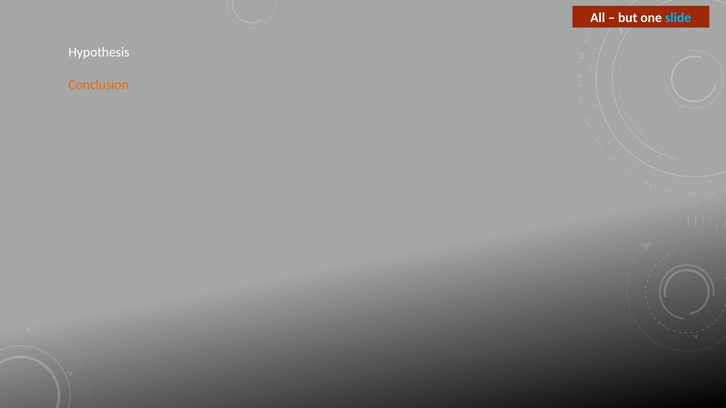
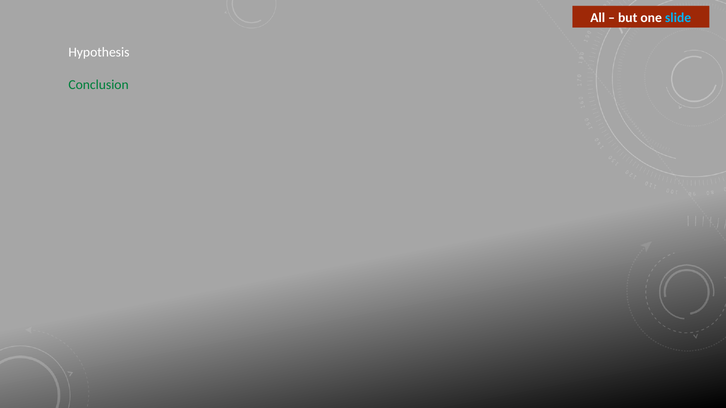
Conclusion colour: orange -> green
